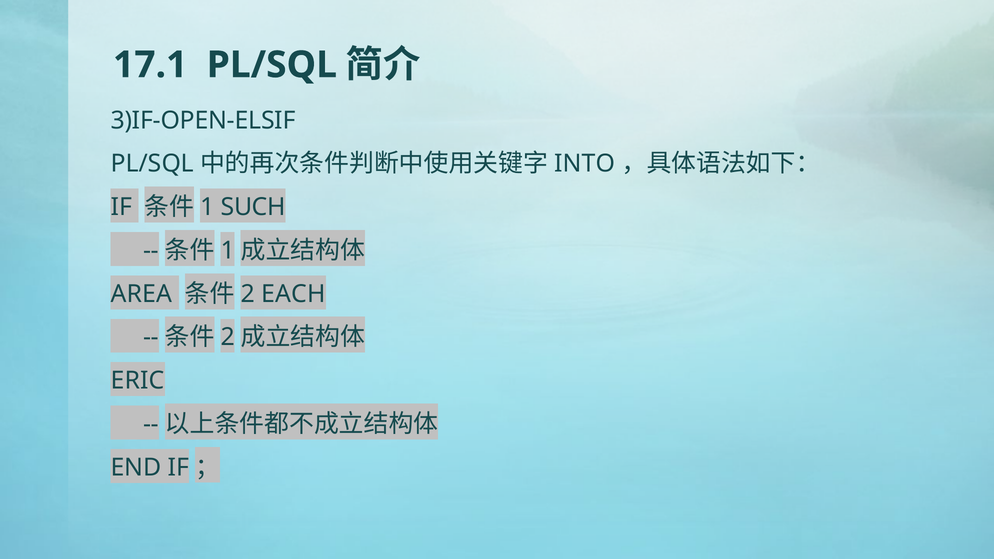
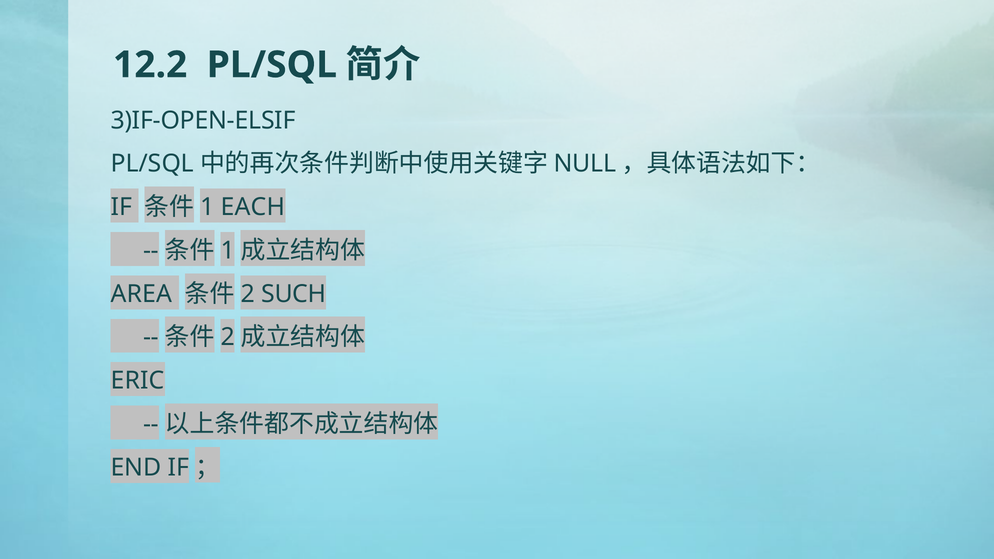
17.1: 17.1 -> 12.2
INTO: INTO -> NULL
SUCH: SUCH -> EACH
EACH: EACH -> SUCH
